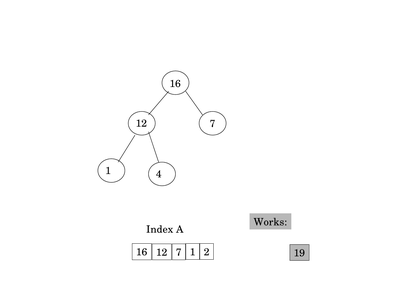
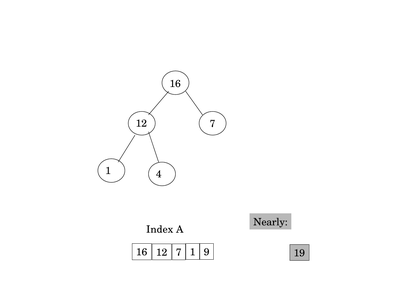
Works: Works -> Nearly
2: 2 -> 9
